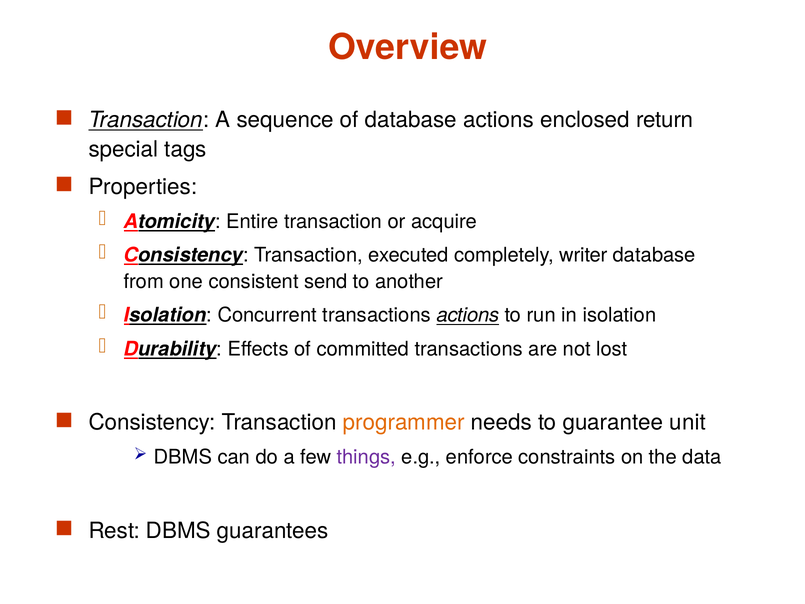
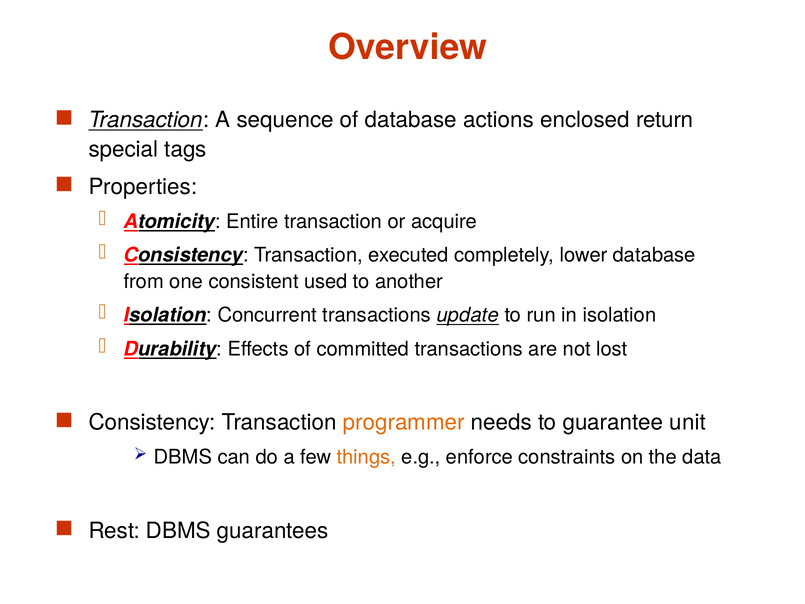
writer: writer -> lower
send: send -> used
transactions actions: actions -> update
things colour: purple -> orange
